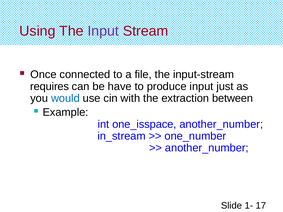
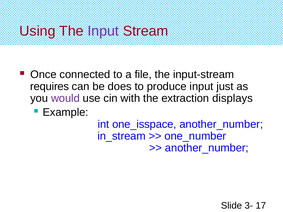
have: have -> does
would colour: blue -> purple
between: between -> displays
1-: 1- -> 3-
